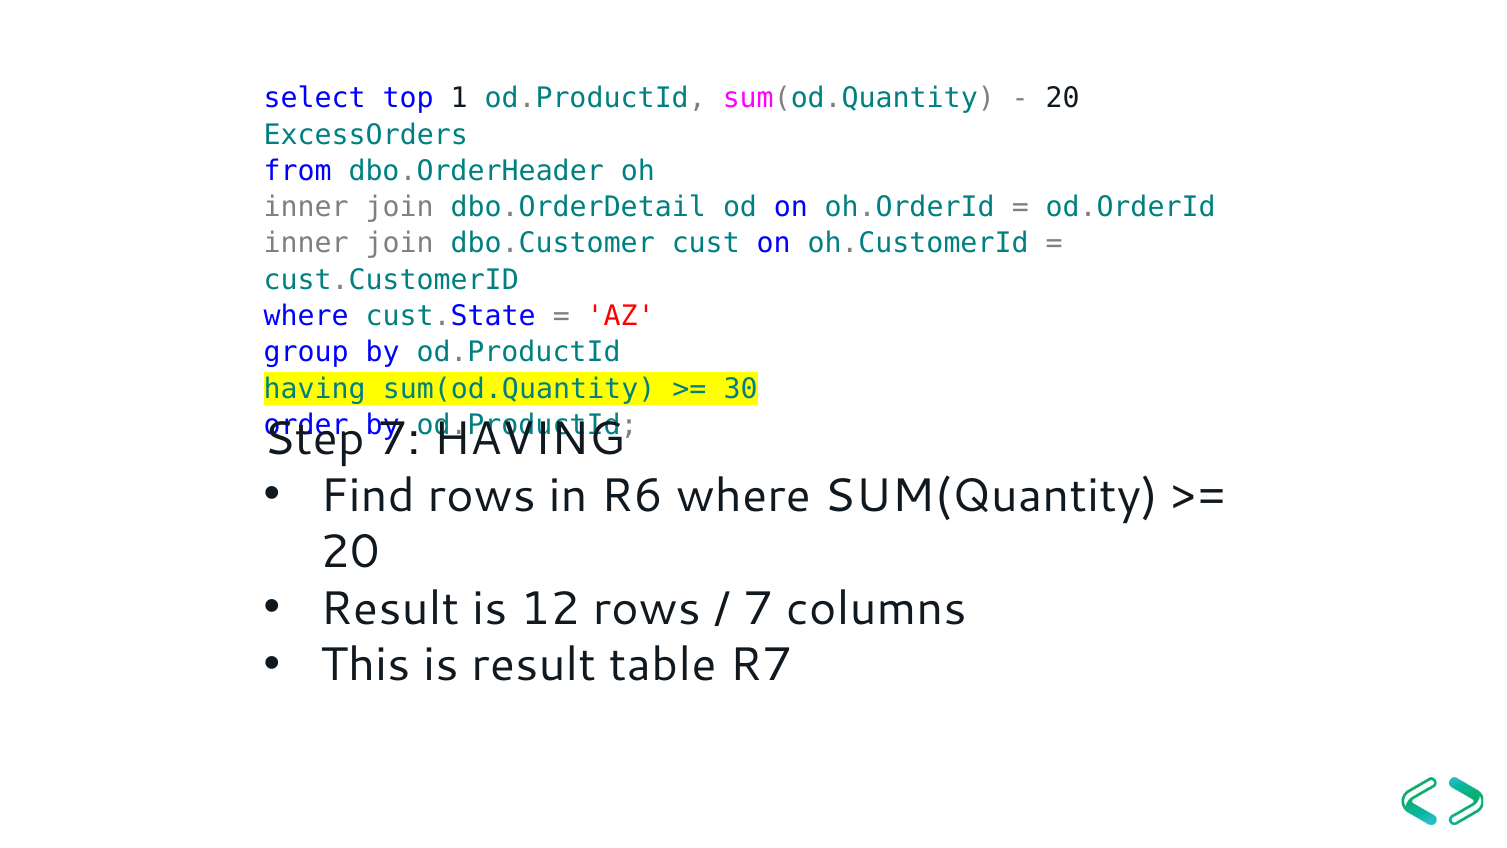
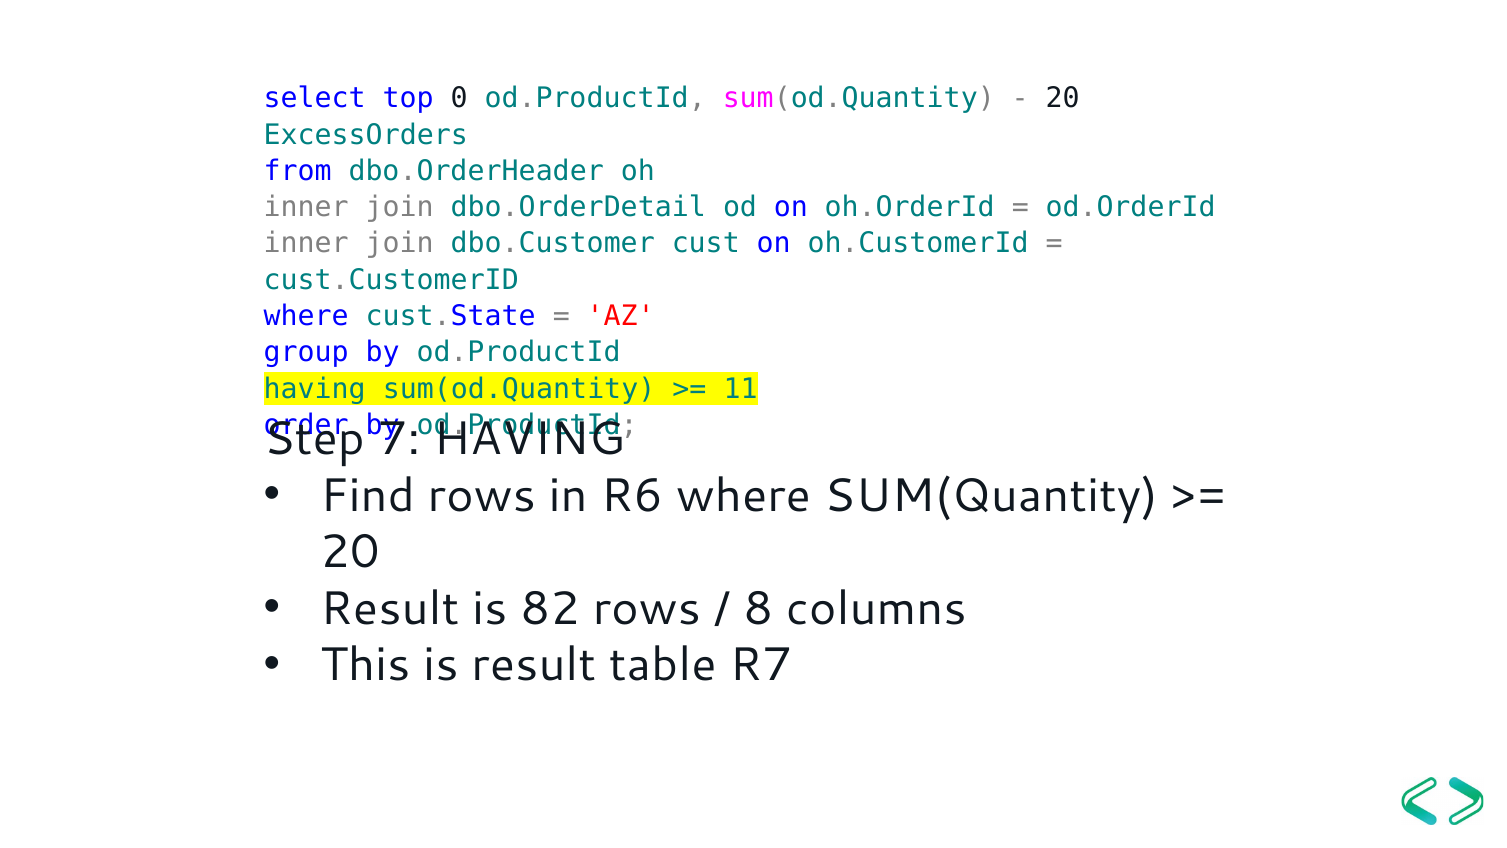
1: 1 -> 0
30: 30 -> 11
12: 12 -> 82
7 at (758, 609): 7 -> 8
